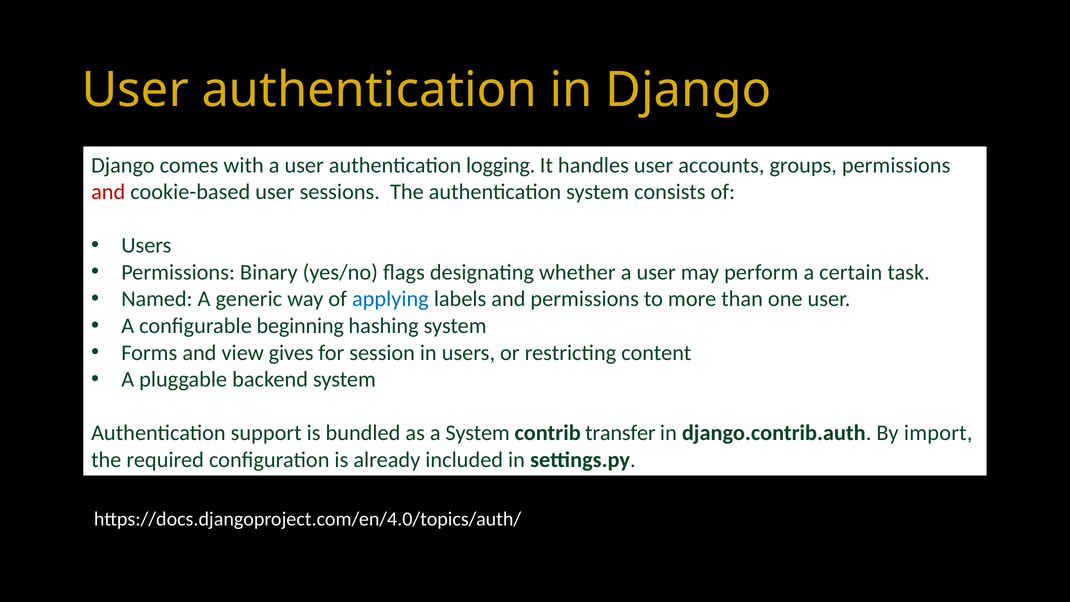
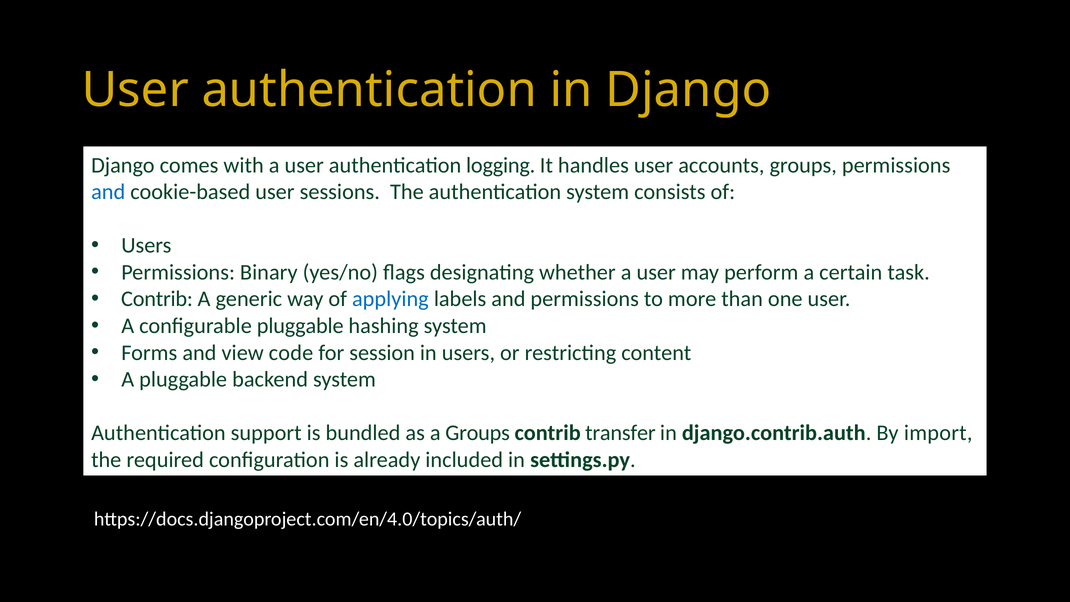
and at (108, 192) colour: red -> blue
Named at (157, 299): Named -> Contrib
configurable beginning: beginning -> pluggable
gives: gives -> code
a System: System -> Groups
